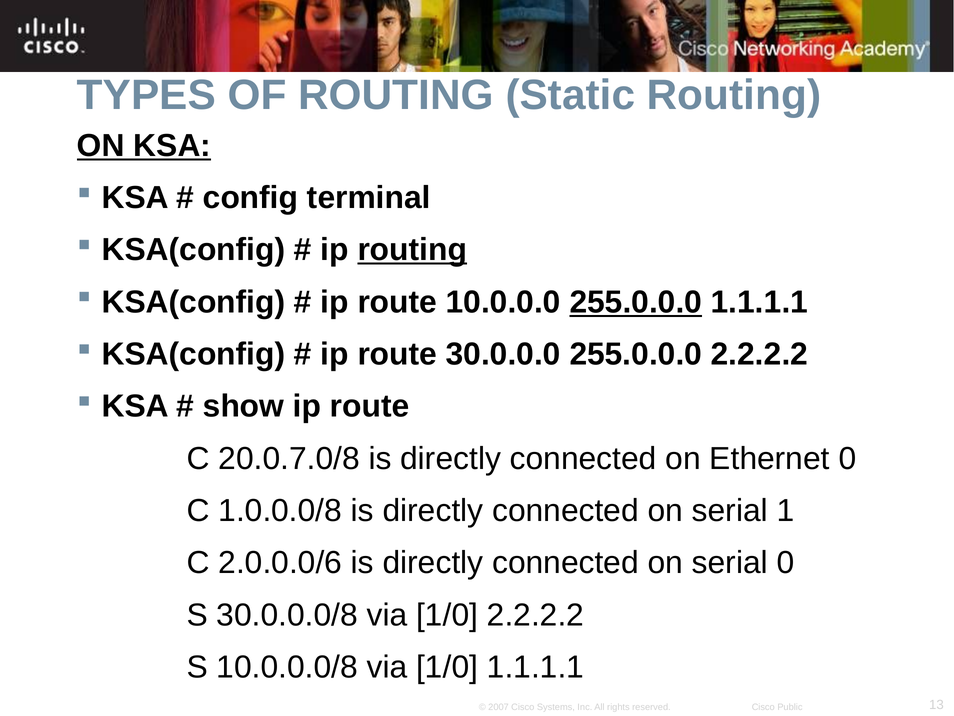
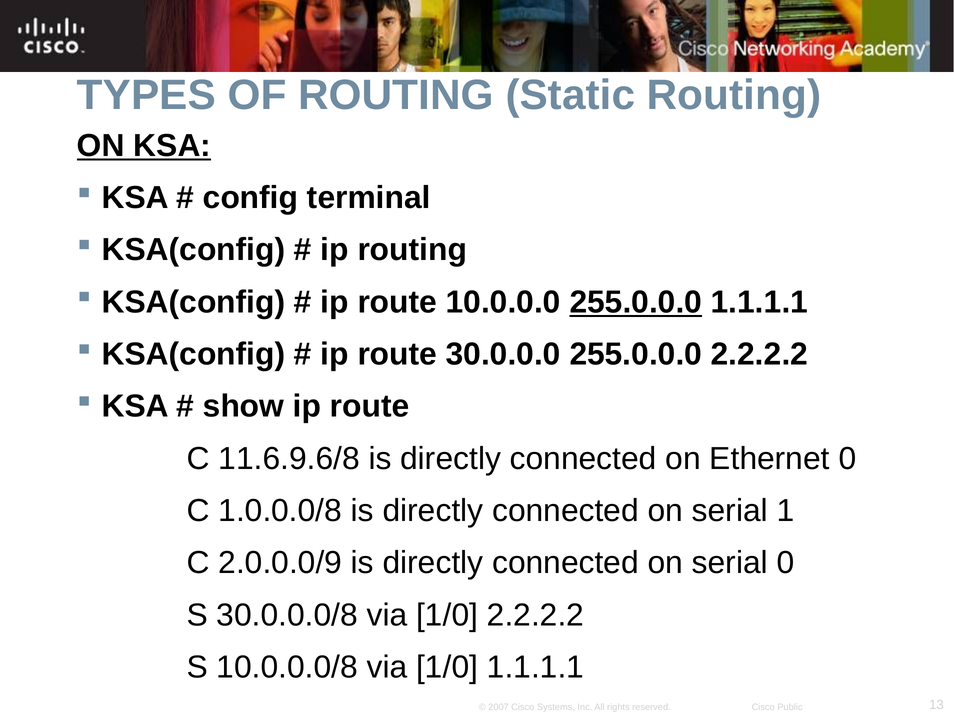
routing at (412, 250) underline: present -> none
20.0.7.0/8: 20.0.7.0/8 -> 11.6.9.6/8
2.0.0.0/6: 2.0.0.0/6 -> 2.0.0.0/9
